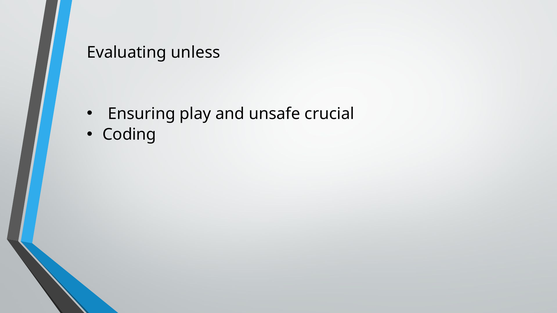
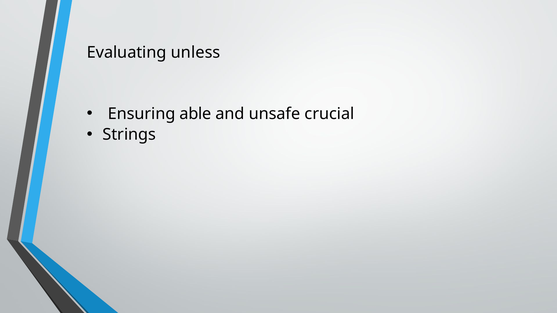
play: play -> able
Coding: Coding -> Strings
